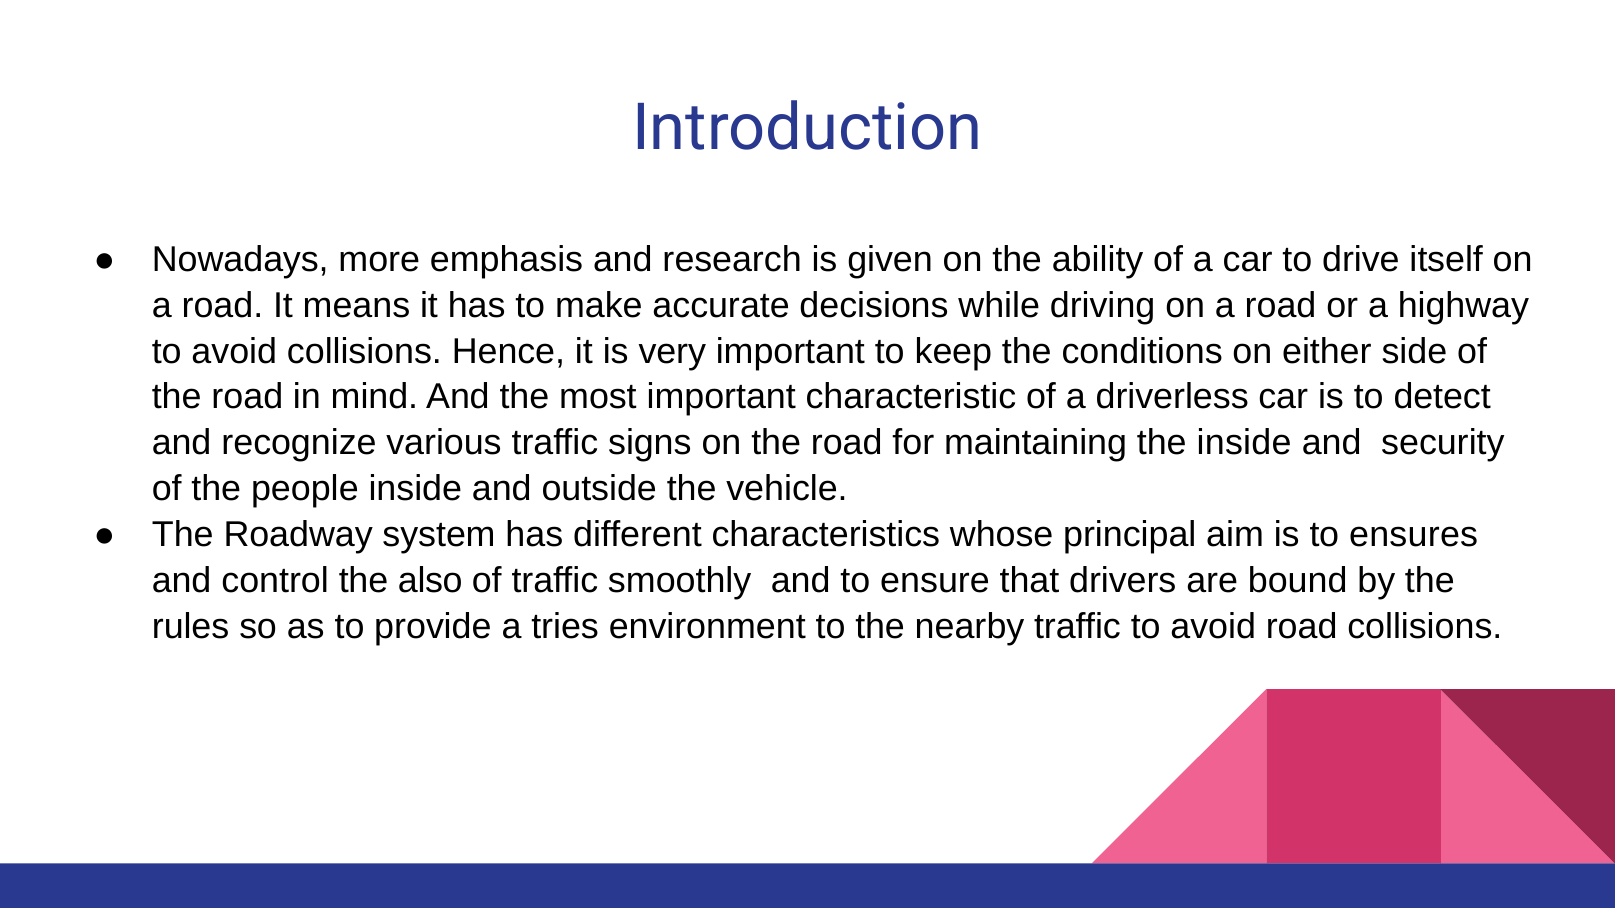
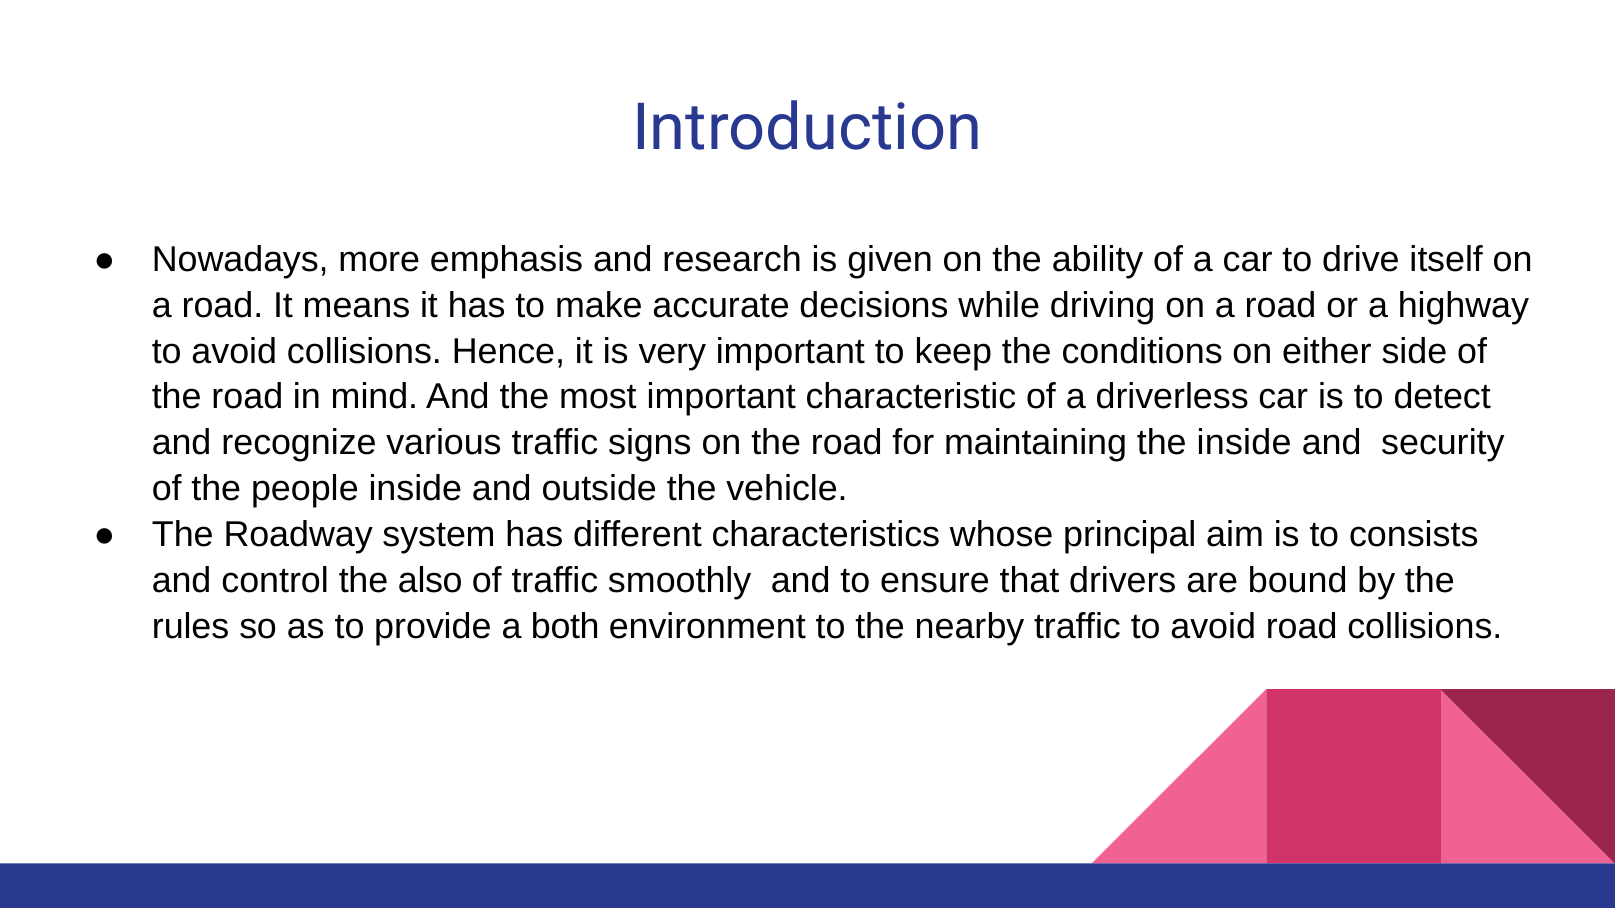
ensures: ensures -> consists
tries: tries -> both
